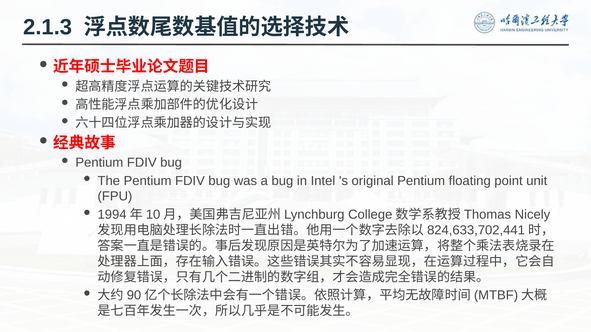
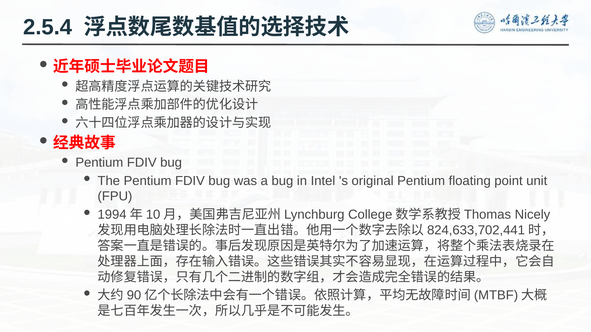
2.1.3: 2.1.3 -> 2.5.4
